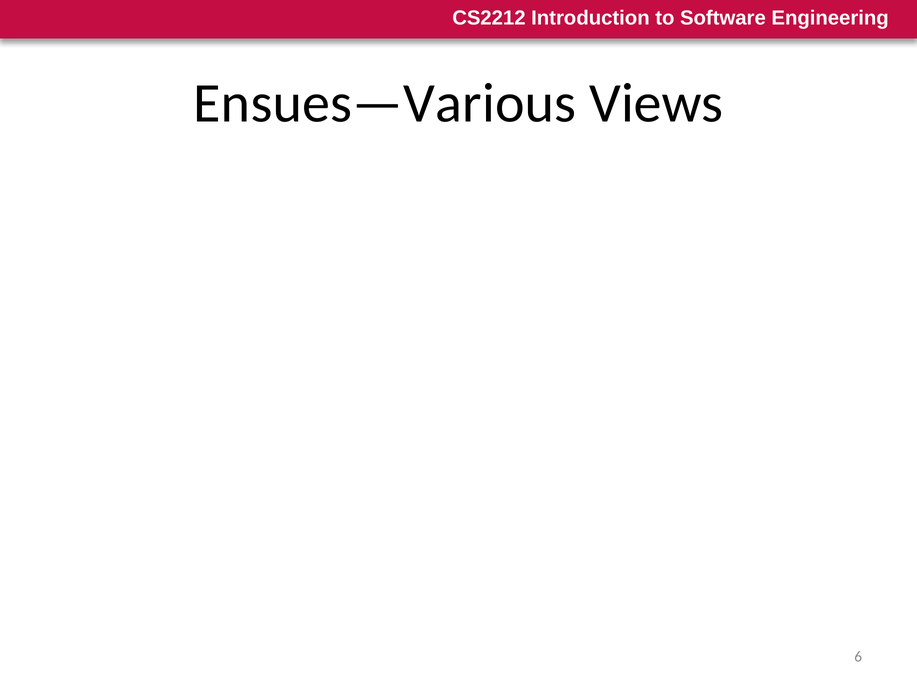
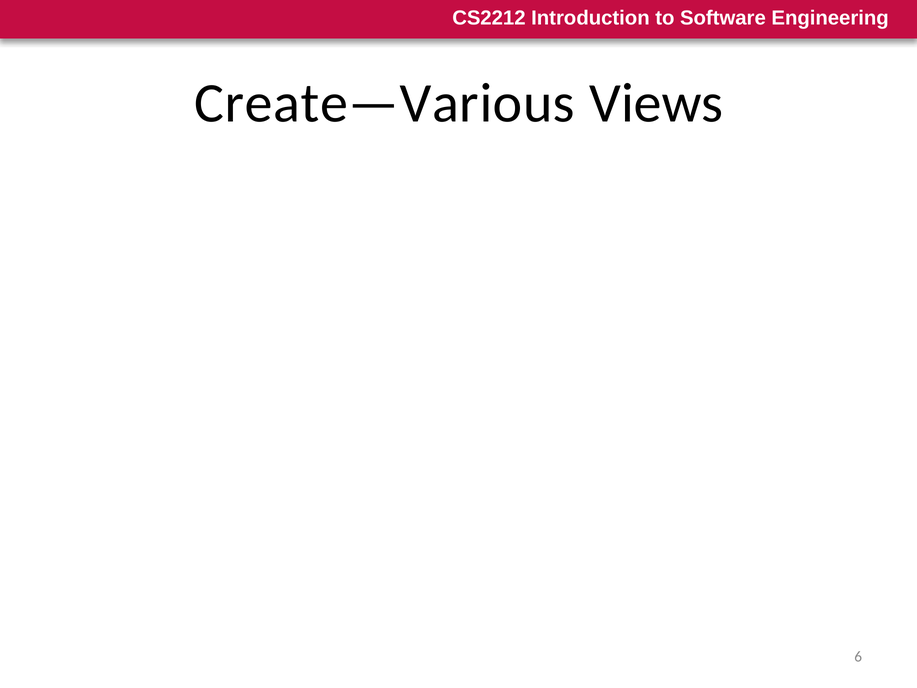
Ensues—Various: Ensues—Various -> Create—Various
